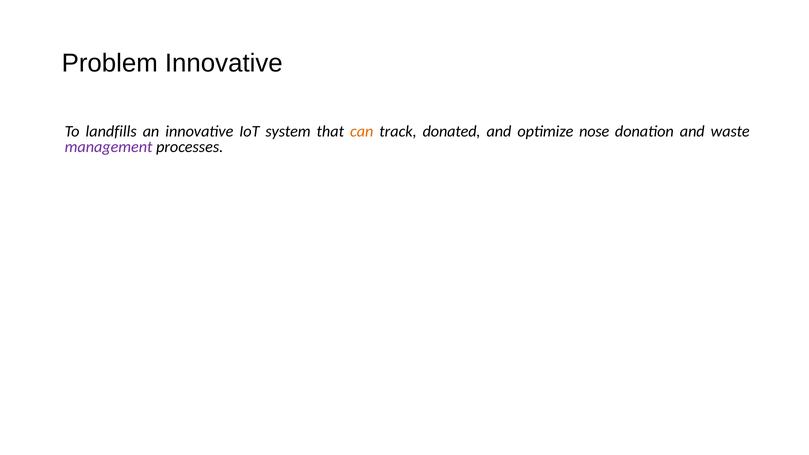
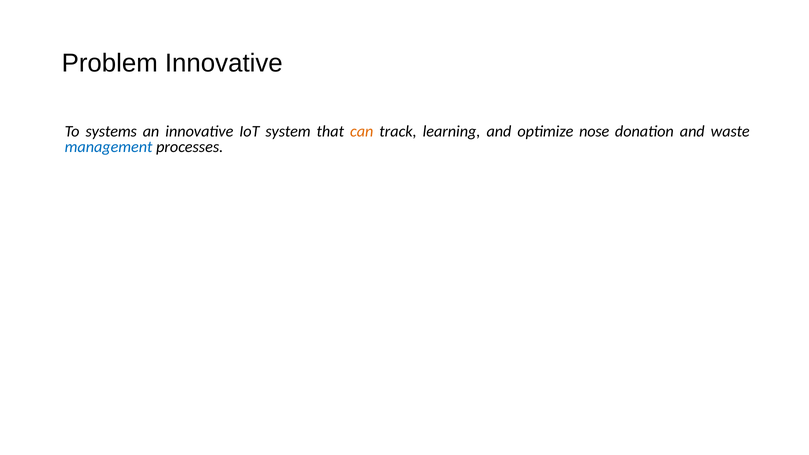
landfills: landfills -> systems
donated: donated -> learning
management colour: purple -> blue
